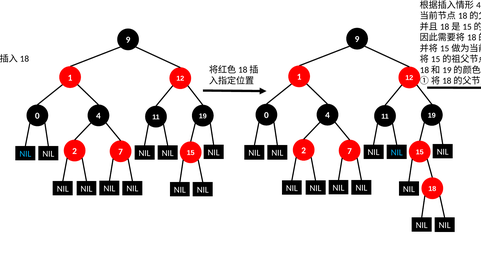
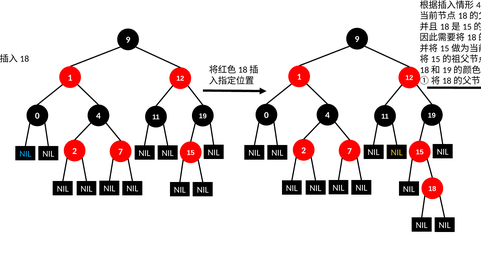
NIL at (397, 152) colour: light blue -> yellow
